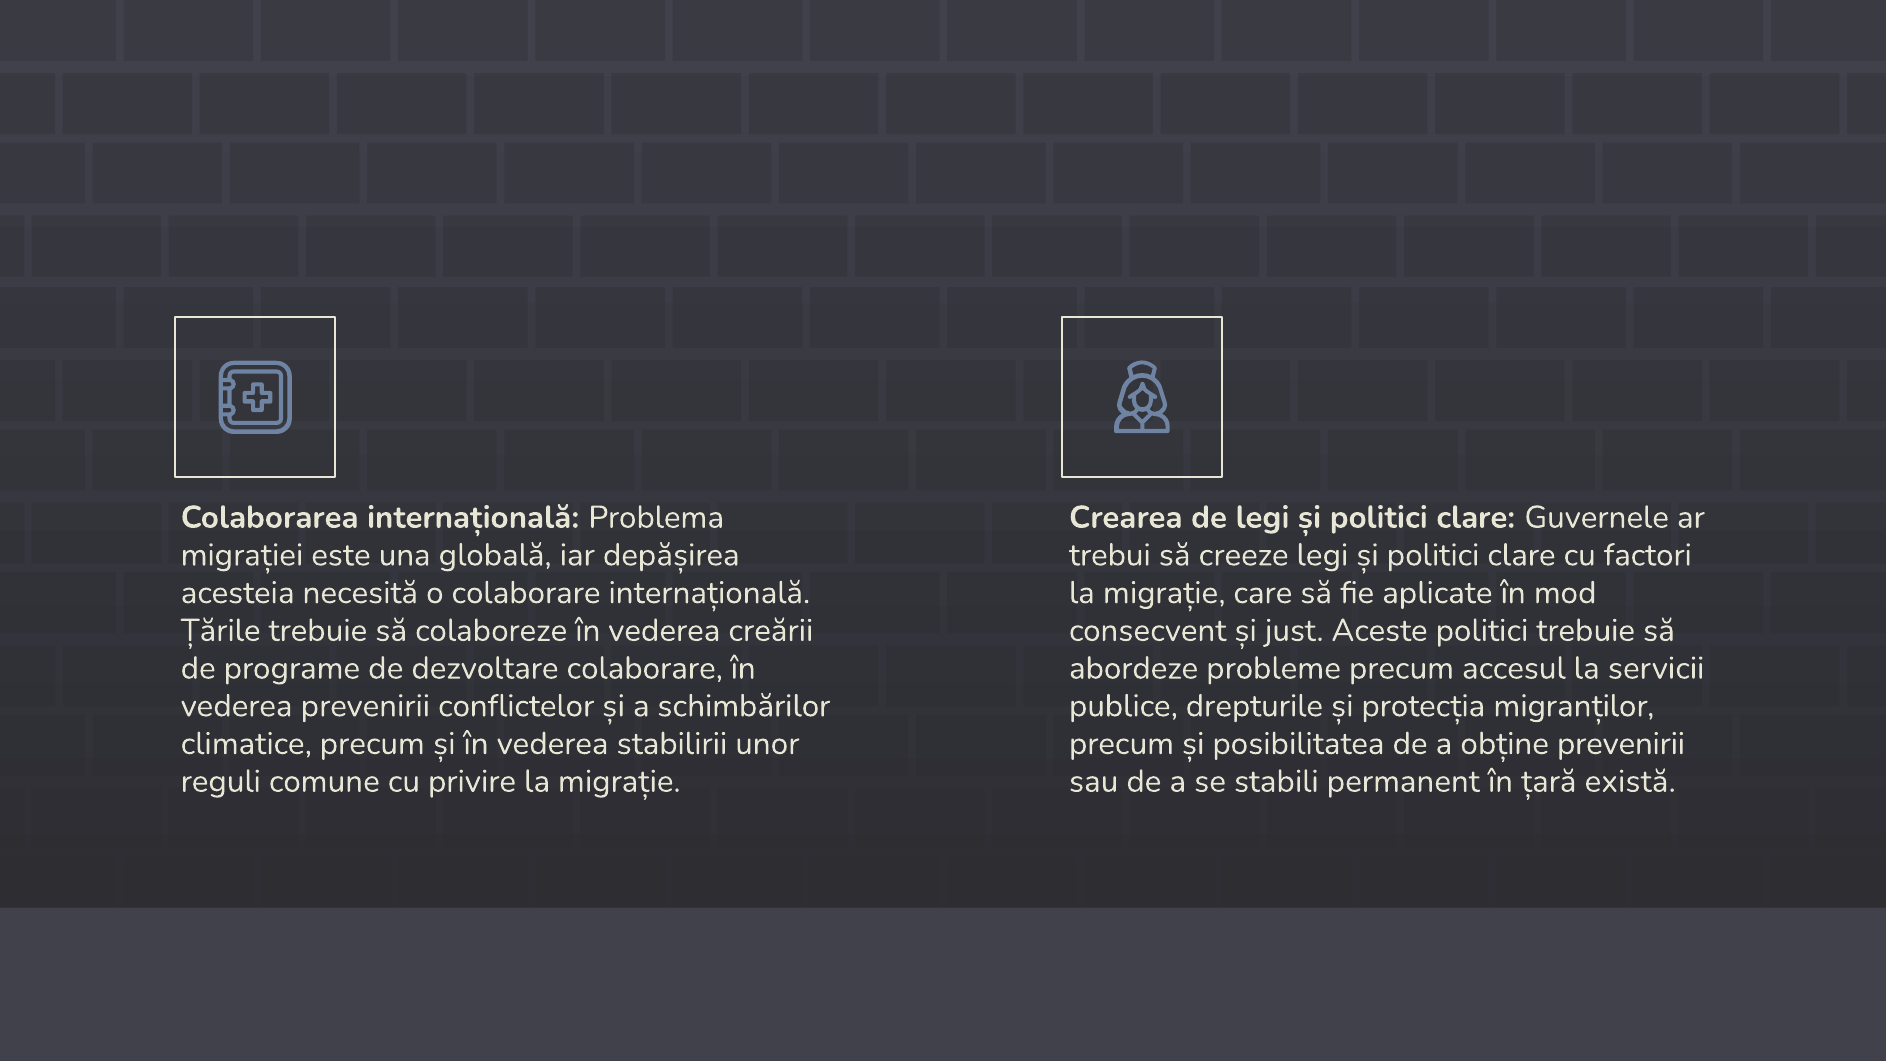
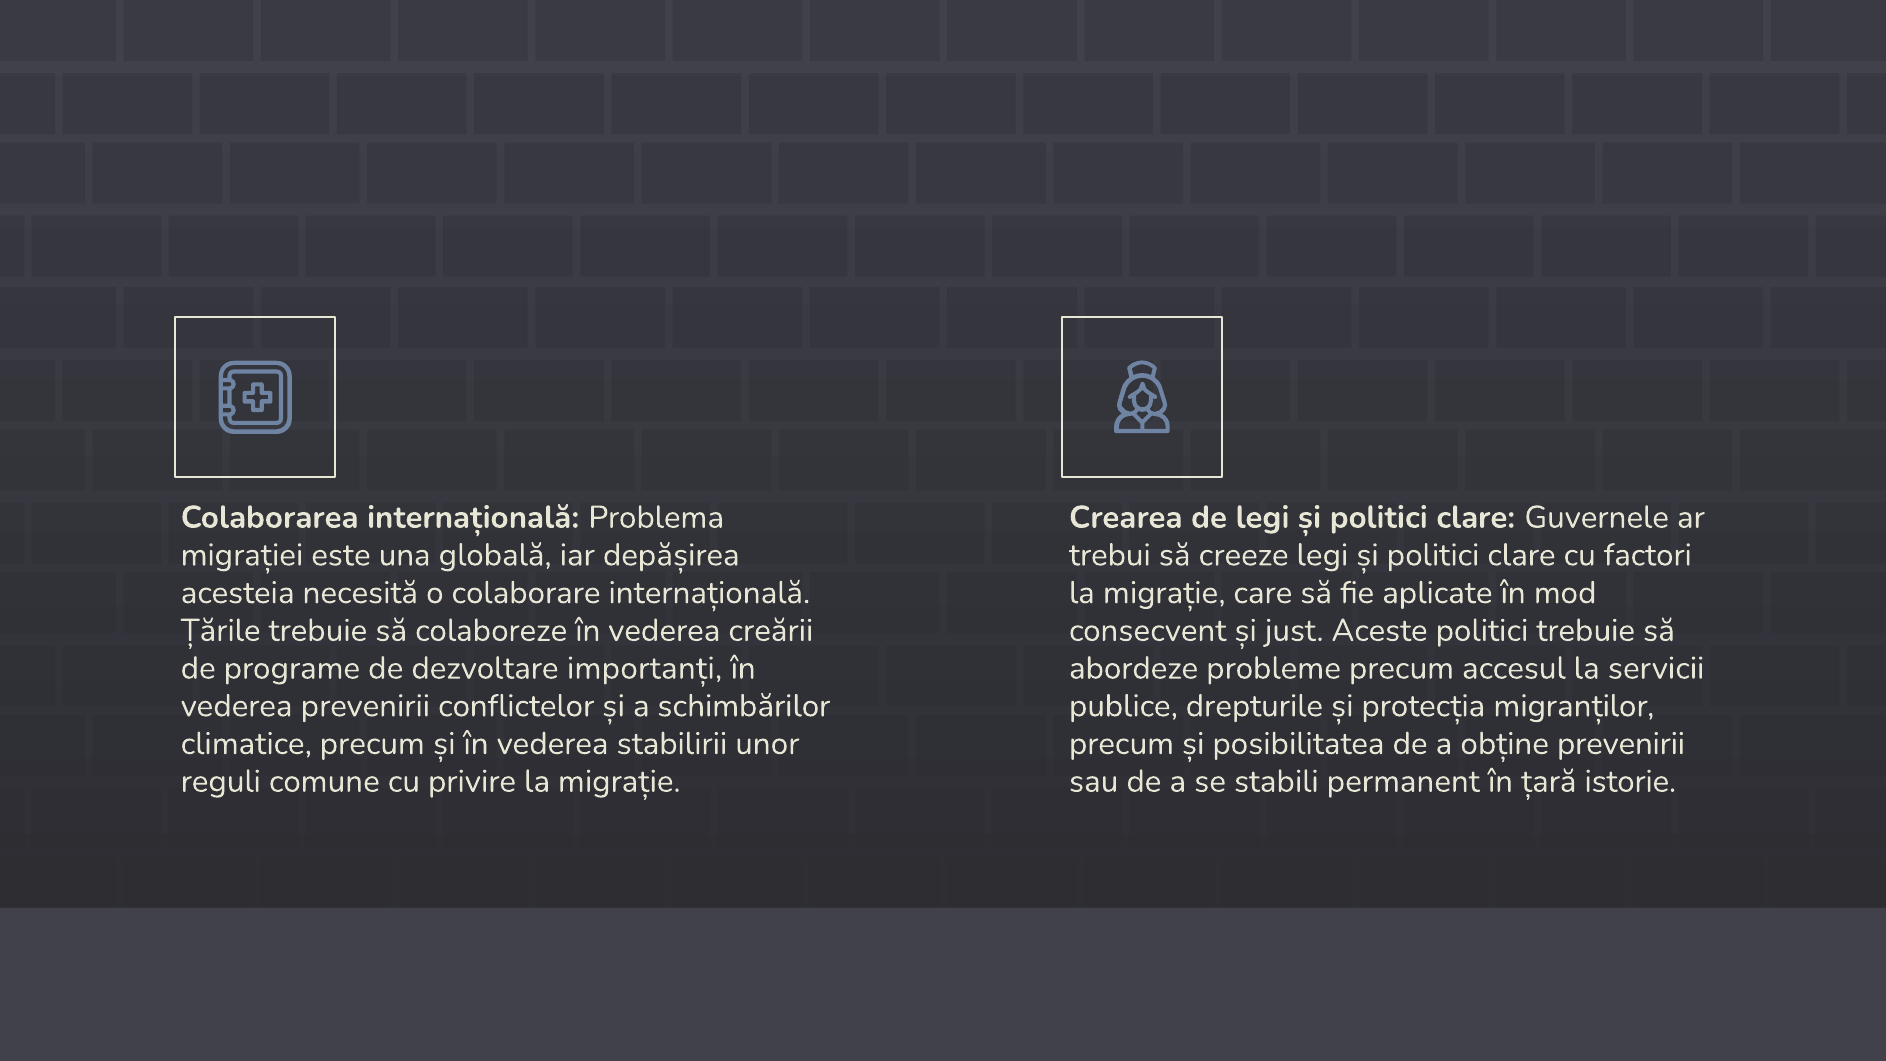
dezvoltare colaborare: colaborare -> importanți
există: există -> istorie
